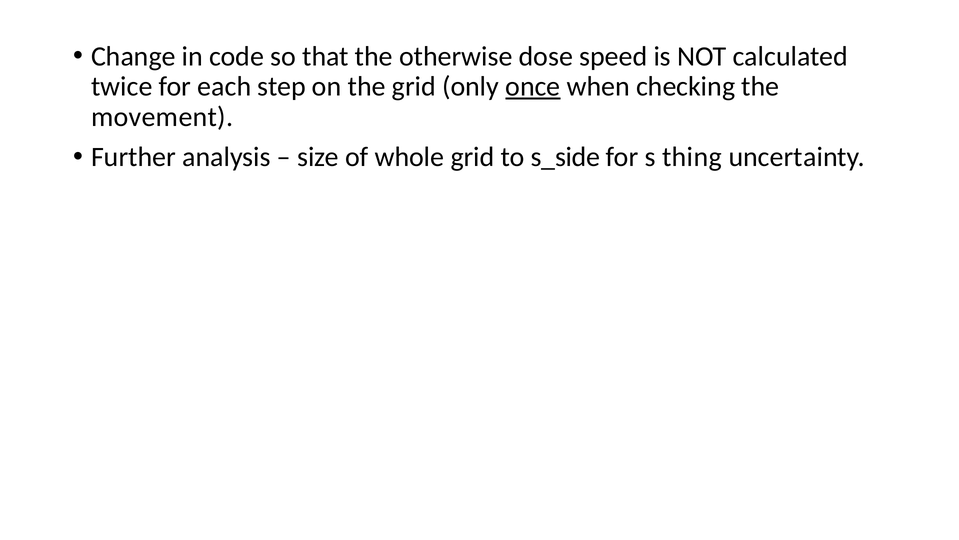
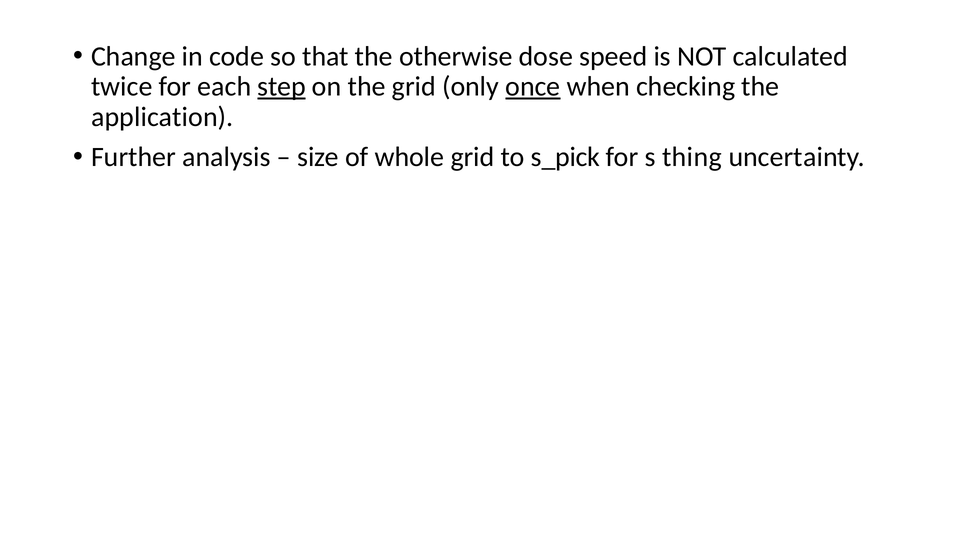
step underline: none -> present
movement: movement -> application
s_side: s_side -> s_pick
